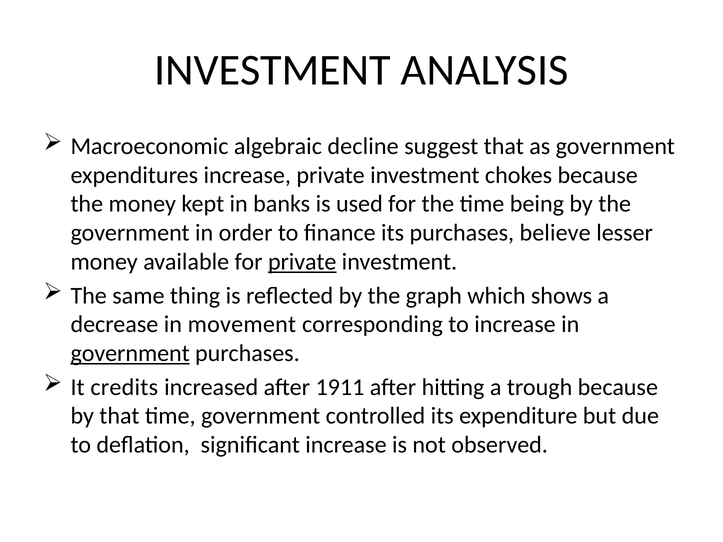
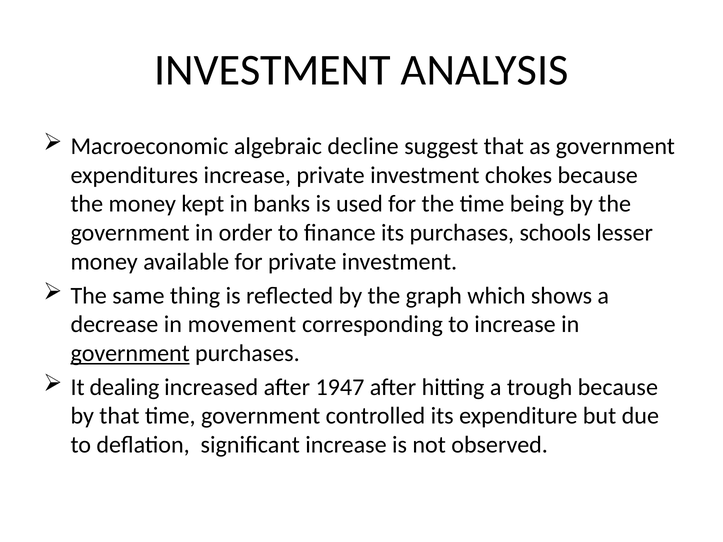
believe: believe -> schools
private at (302, 262) underline: present -> none
credits: credits -> dealing
1911: 1911 -> 1947
